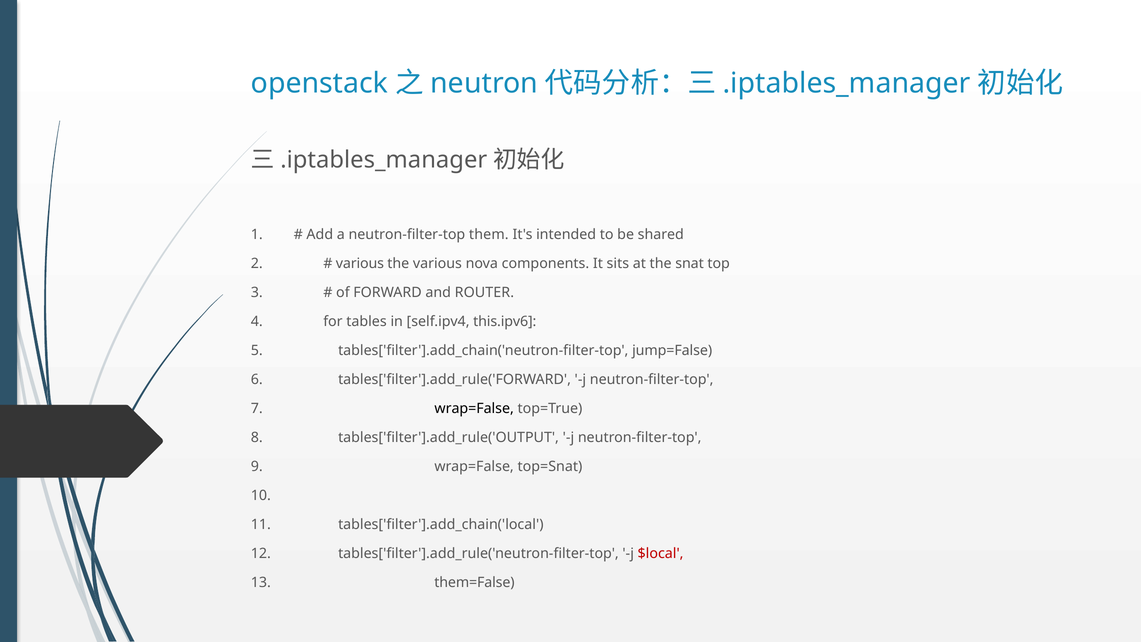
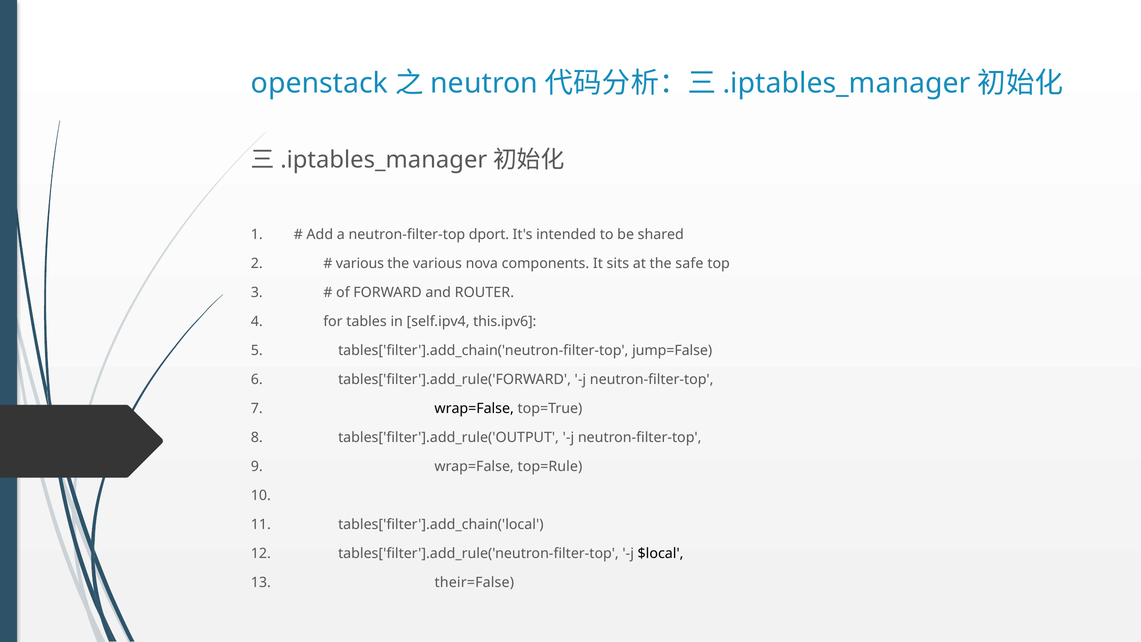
them: them -> dport
snat: snat -> safe
top=Snat: top=Snat -> top=Rule
$local colour: red -> black
them=False: them=False -> their=False
